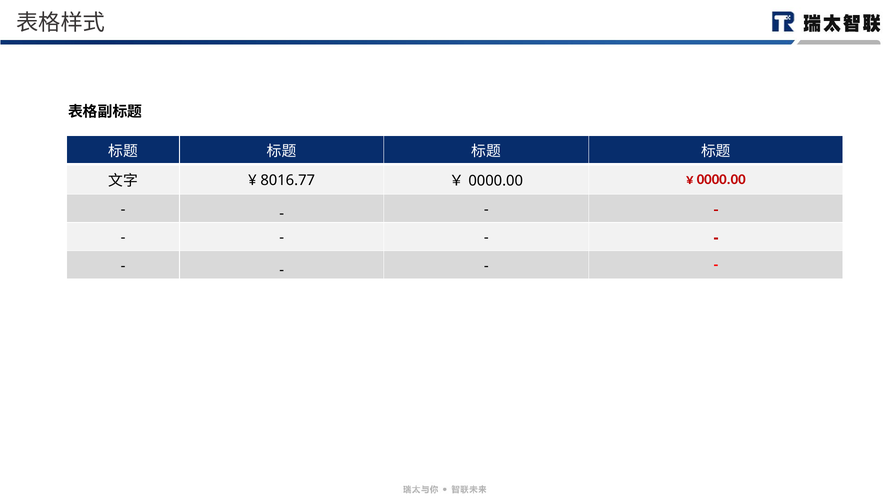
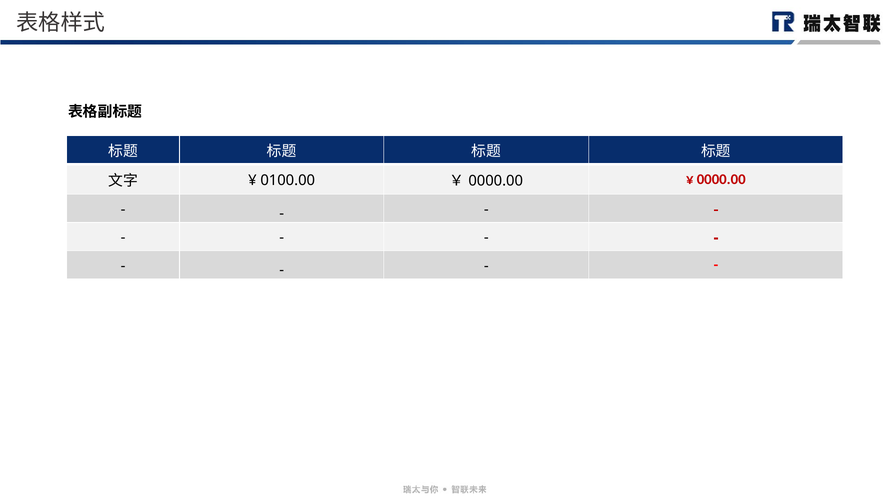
8016.77: 8016.77 -> 0100.00
